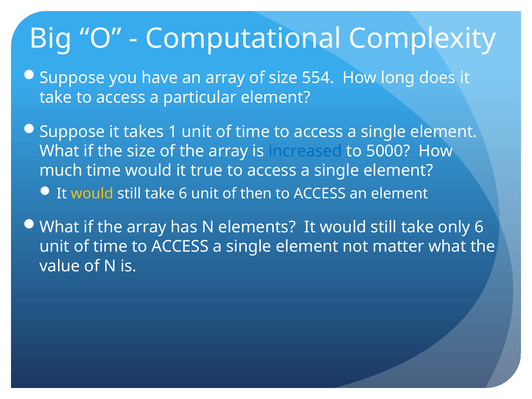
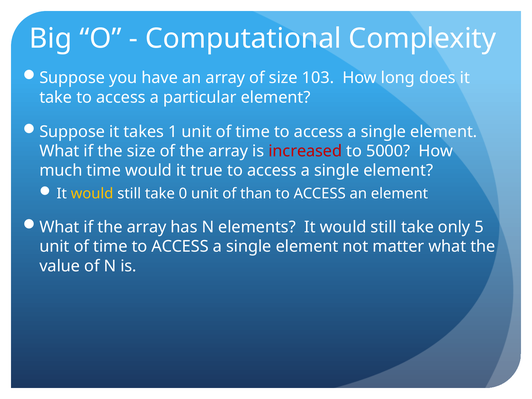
554: 554 -> 103
increased colour: blue -> red
take 6: 6 -> 0
then: then -> than
only 6: 6 -> 5
